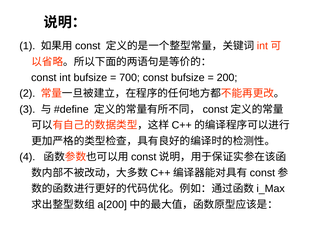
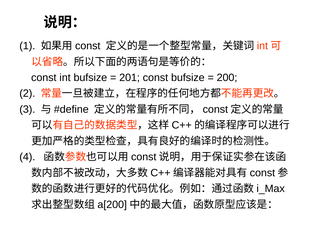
700: 700 -> 201
